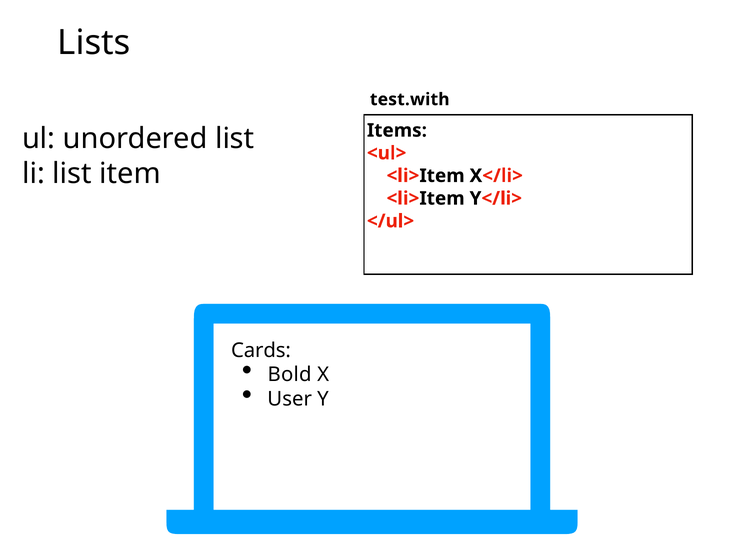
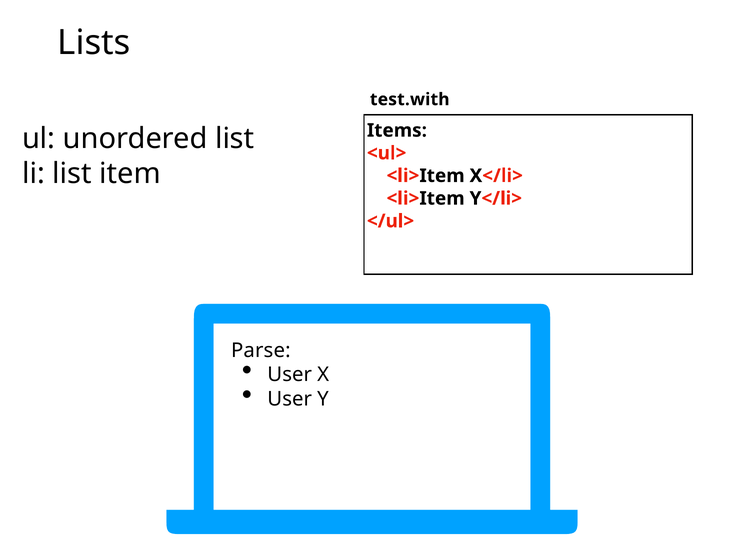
Cards: Cards -> Parse
Bold at (290, 375): Bold -> User
